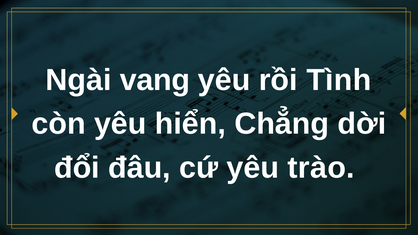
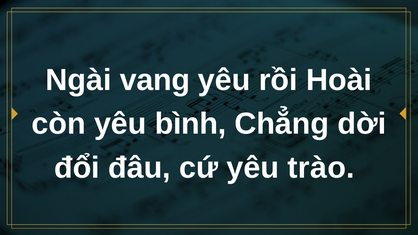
Tình: Tình -> Hoài
hiển: hiển -> bình
